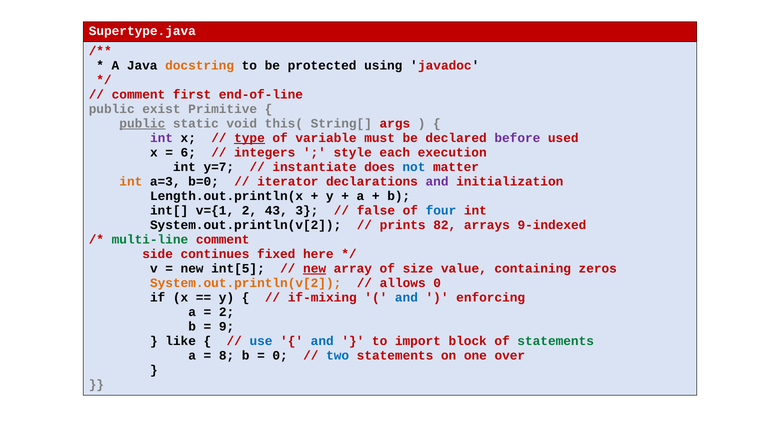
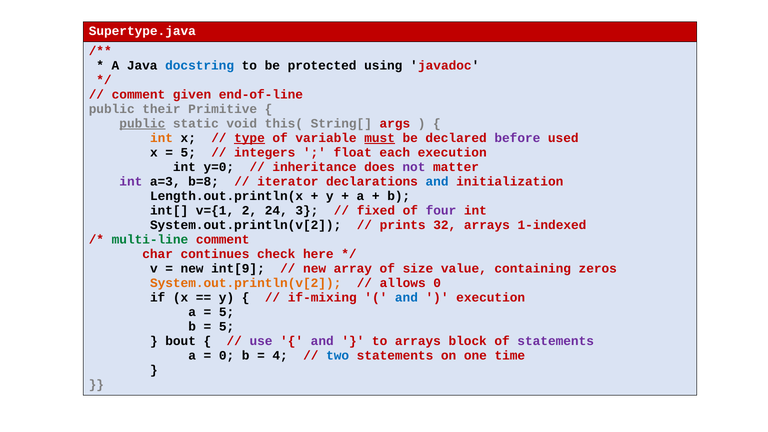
docstring colour: orange -> blue
first: first -> given
exist: exist -> their
int at (161, 138) colour: purple -> orange
must underline: none -> present
6 at (188, 153): 6 -> 5
style: style -> float
y=7: y=7 -> y=0
instantiate: instantiate -> inheritance
not colour: blue -> purple
int at (131, 182) colour: orange -> purple
b=0: b=0 -> b=8
and at (437, 182) colour: purple -> blue
43: 43 -> 24
false: false -> fixed
four colour: blue -> purple
82: 82 -> 32
9-indexed: 9-indexed -> 1-indexed
side: side -> char
fixed: fixed -> check
int[5: int[5 -> int[9
new at (315, 268) underline: present -> none
enforcing at (491, 297): enforcing -> execution
2 at (227, 312): 2 -> 5
9 at (227, 326): 9 -> 5
like: like -> bout
use colour: blue -> purple
and at (322, 341) colour: blue -> purple
to import: import -> arrays
statements at (556, 341) colour: green -> purple
8 at (227, 355): 8 -> 0
0 at (280, 355): 0 -> 4
over: over -> time
